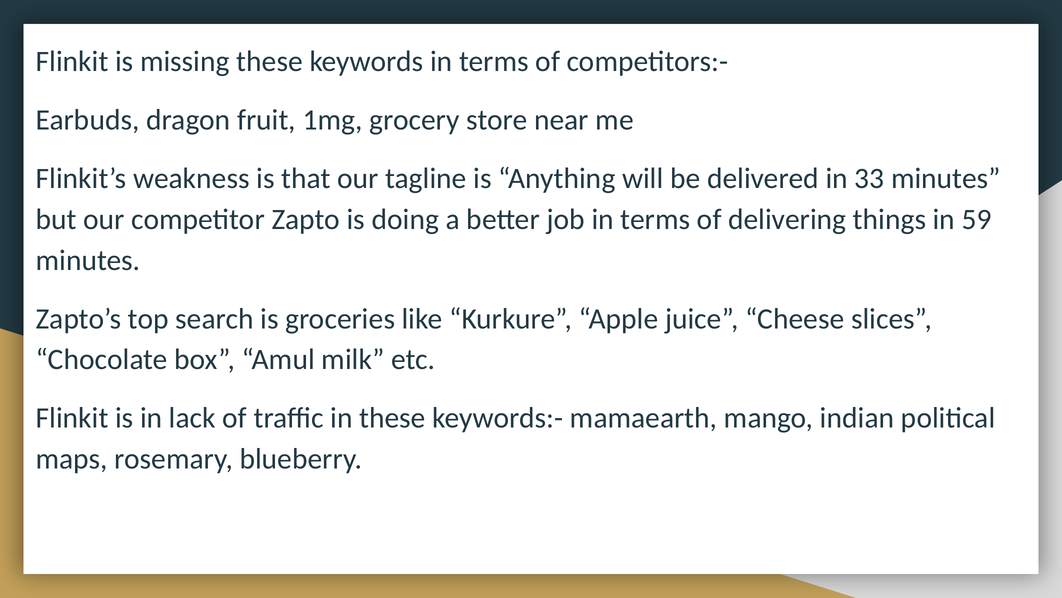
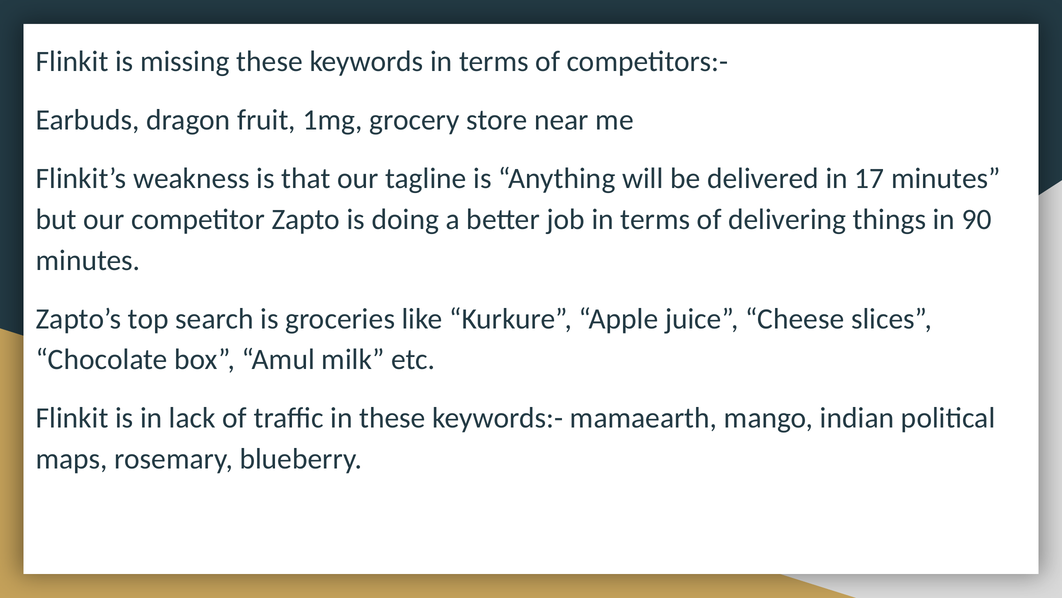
33: 33 -> 17
59: 59 -> 90
